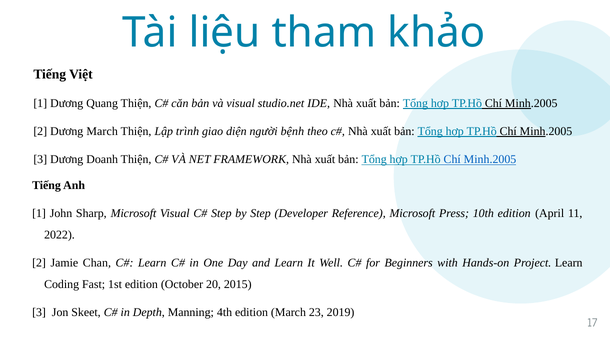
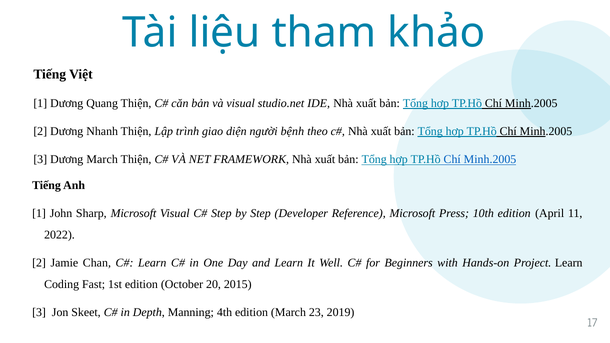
Dương March: March -> Nhanh
Dương Doanh: Doanh -> March
